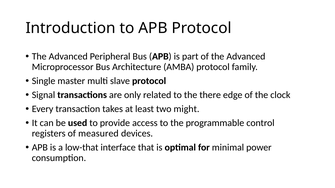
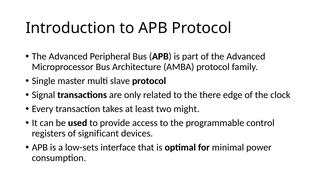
measured: measured -> significant
low-that: low-that -> low-sets
